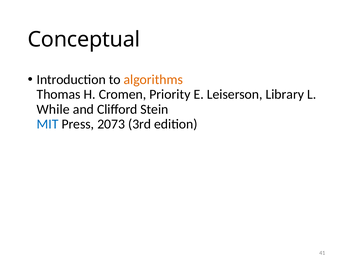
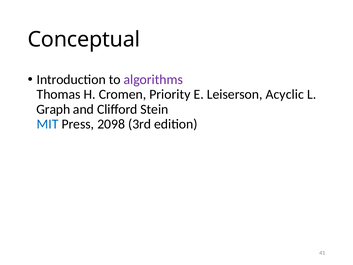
algorithms colour: orange -> purple
Library: Library -> Acyclic
While: While -> Graph
2073: 2073 -> 2098
